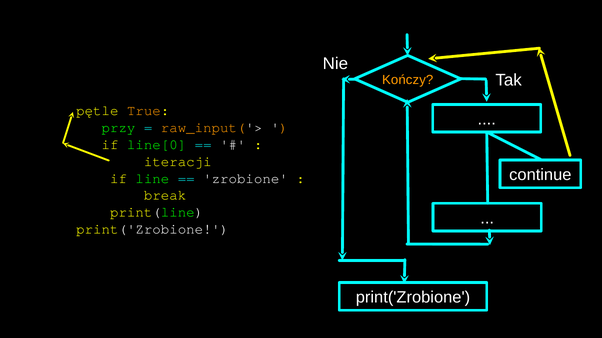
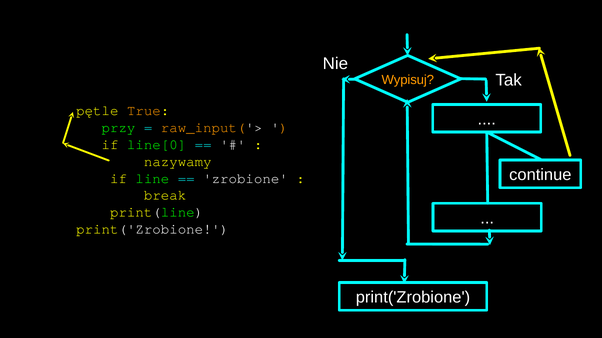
Kończy: Kończy -> Wypisuj
iteracji: iteracji -> nazywamy
